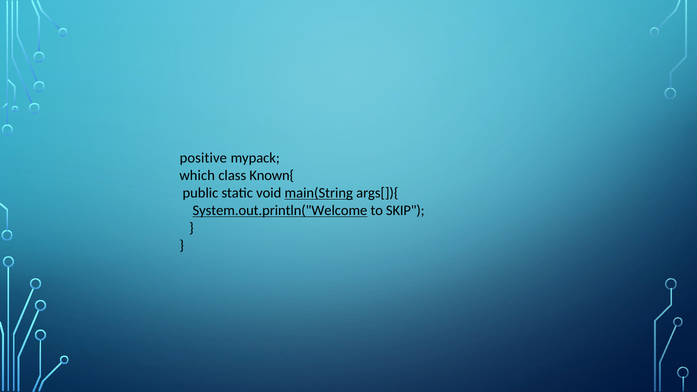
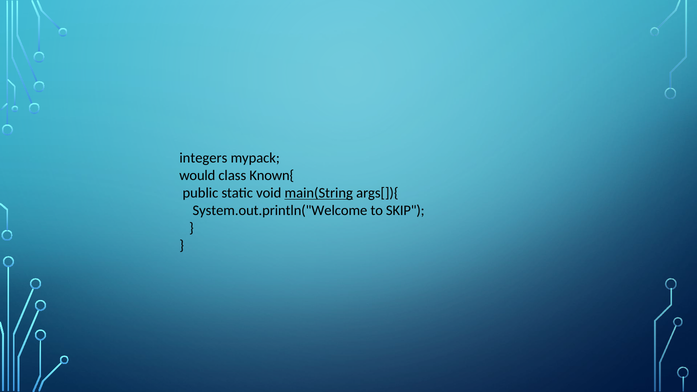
positive: positive -> integers
which: which -> would
System.out.println("Welcome underline: present -> none
